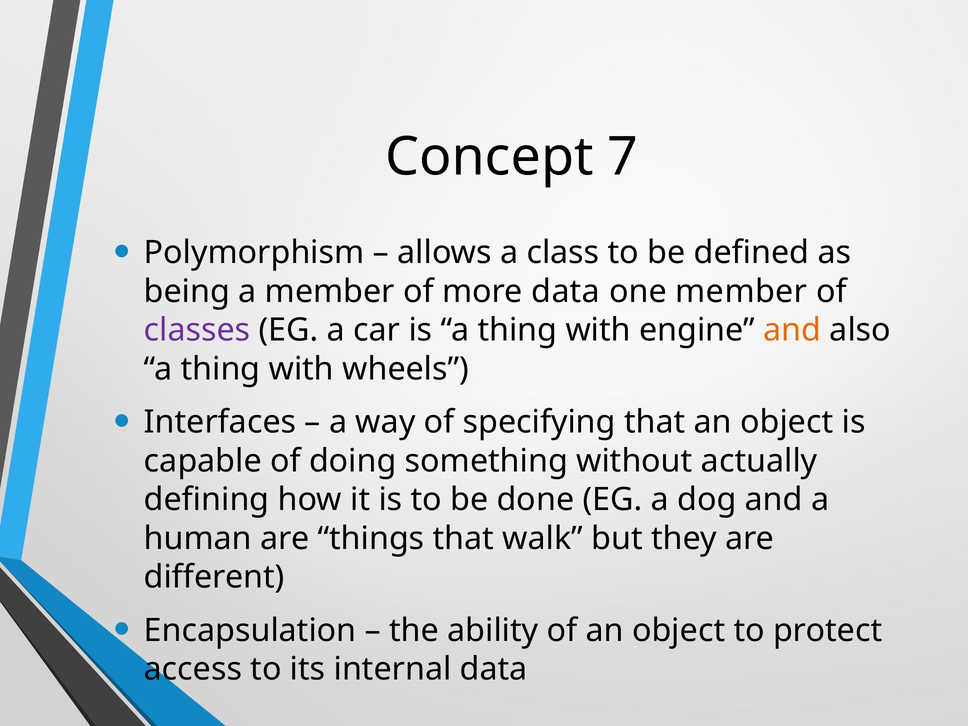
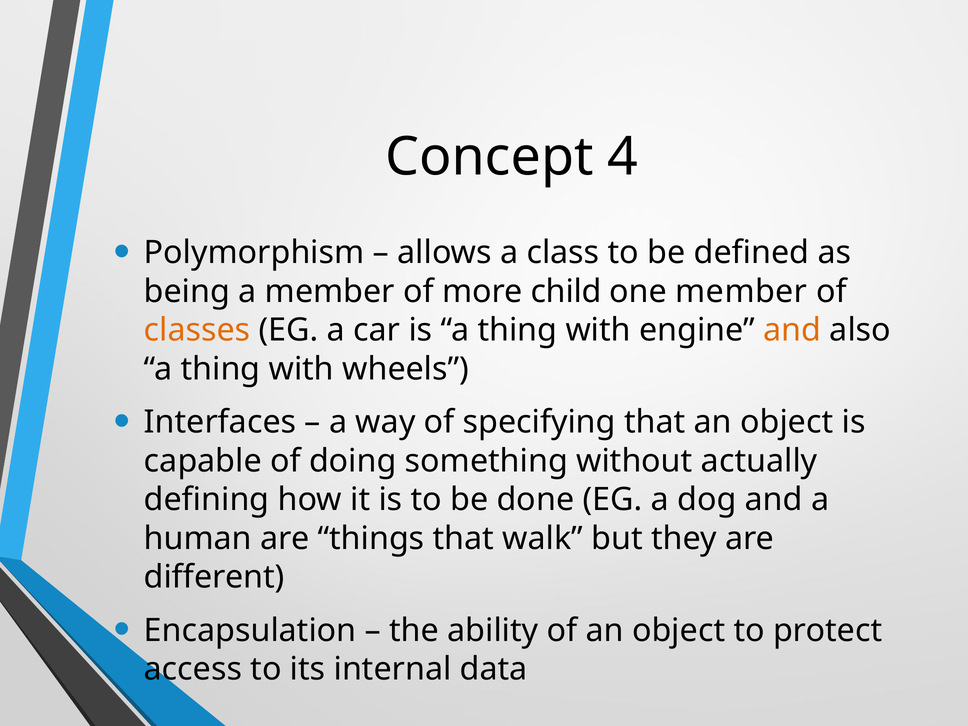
7: 7 -> 4
more data: data -> child
classes colour: purple -> orange
